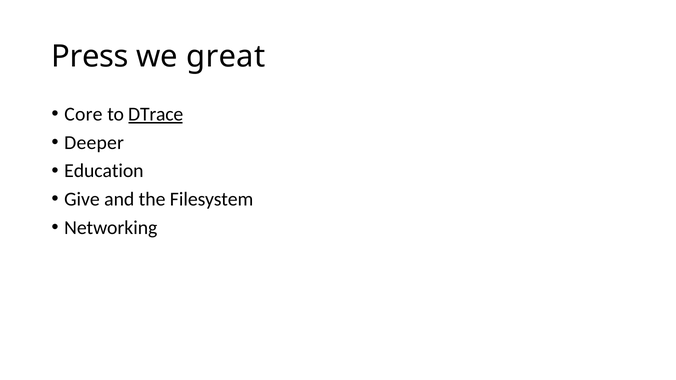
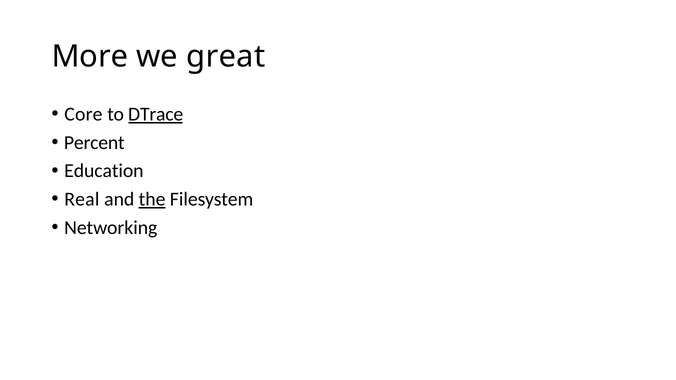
Press: Press -> More
Deeper: Deeper -> Percent
Give: Give -> Real
the underline: none -> present
